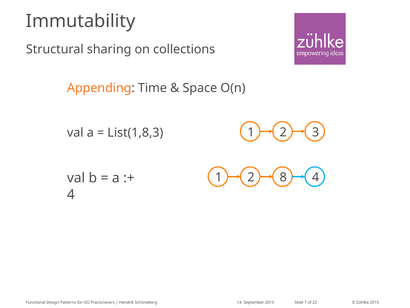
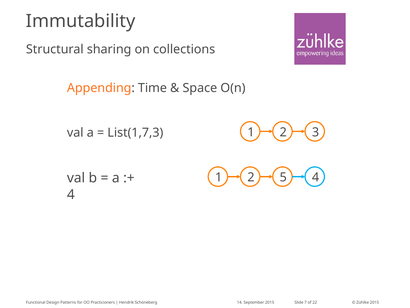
List(1,8,3: List(1,8,3 -> List(1,7,3
8: 8 -> 5
